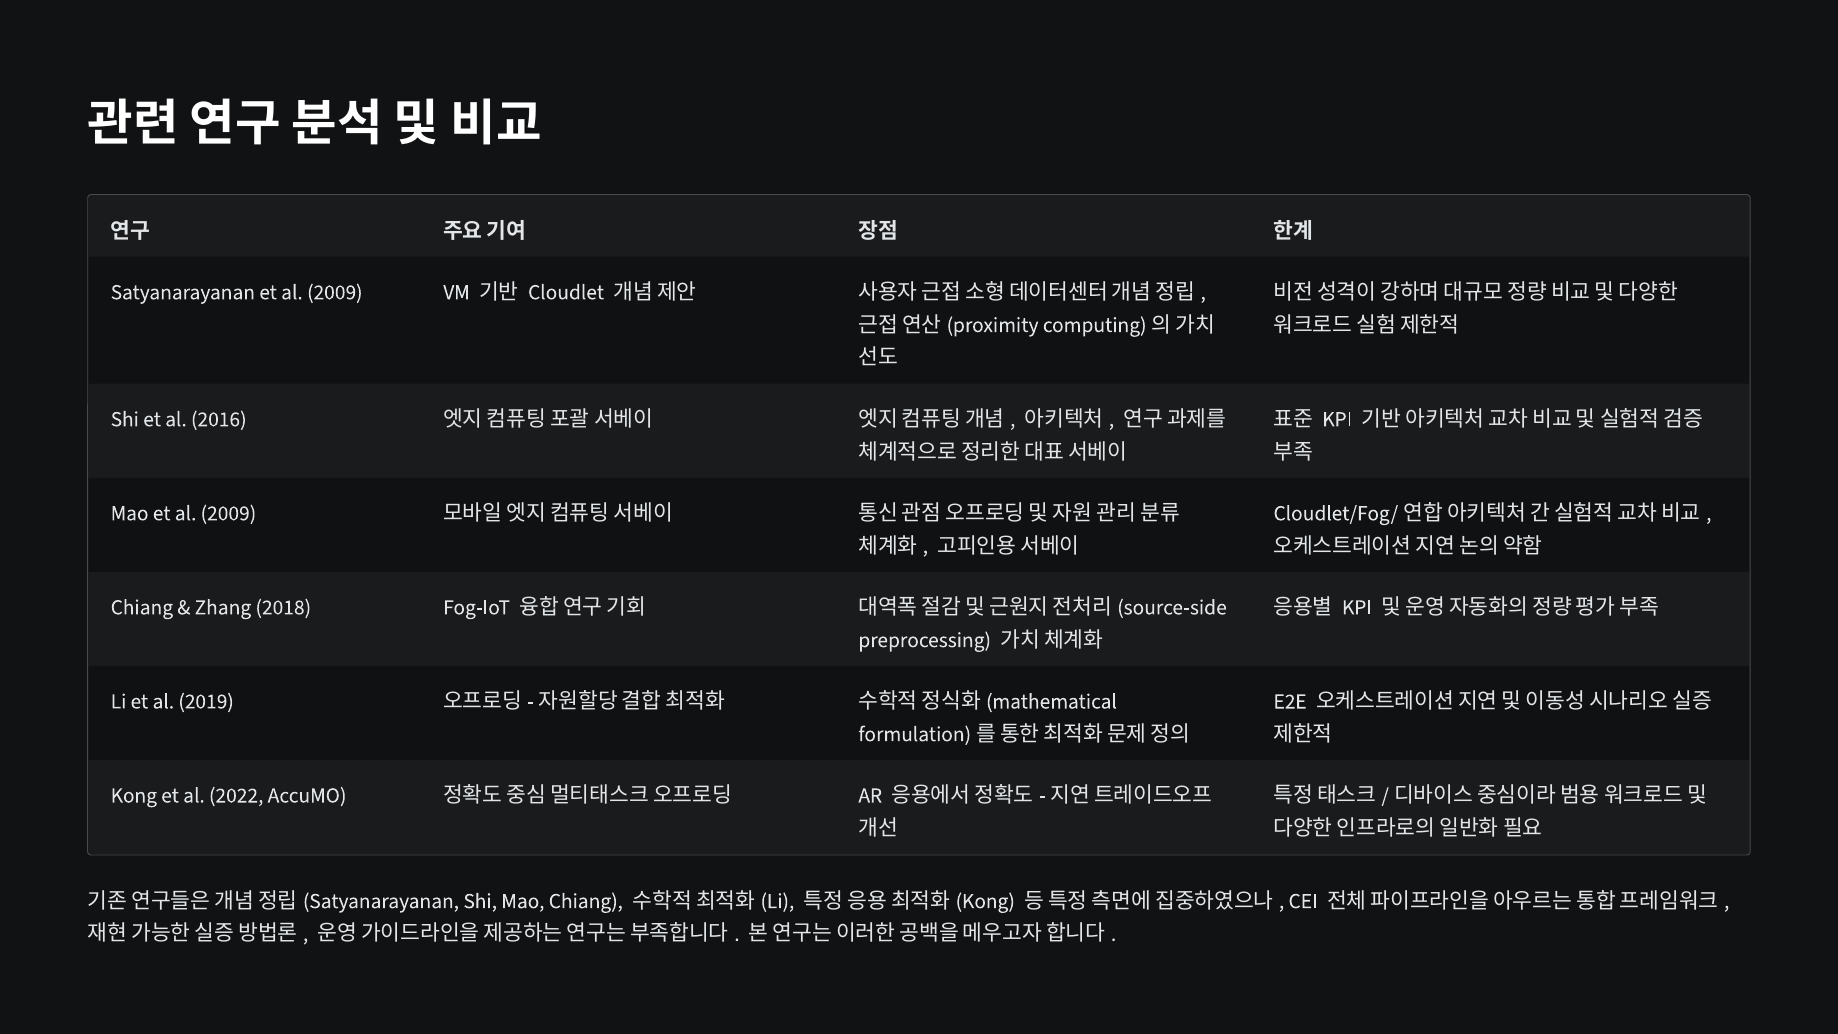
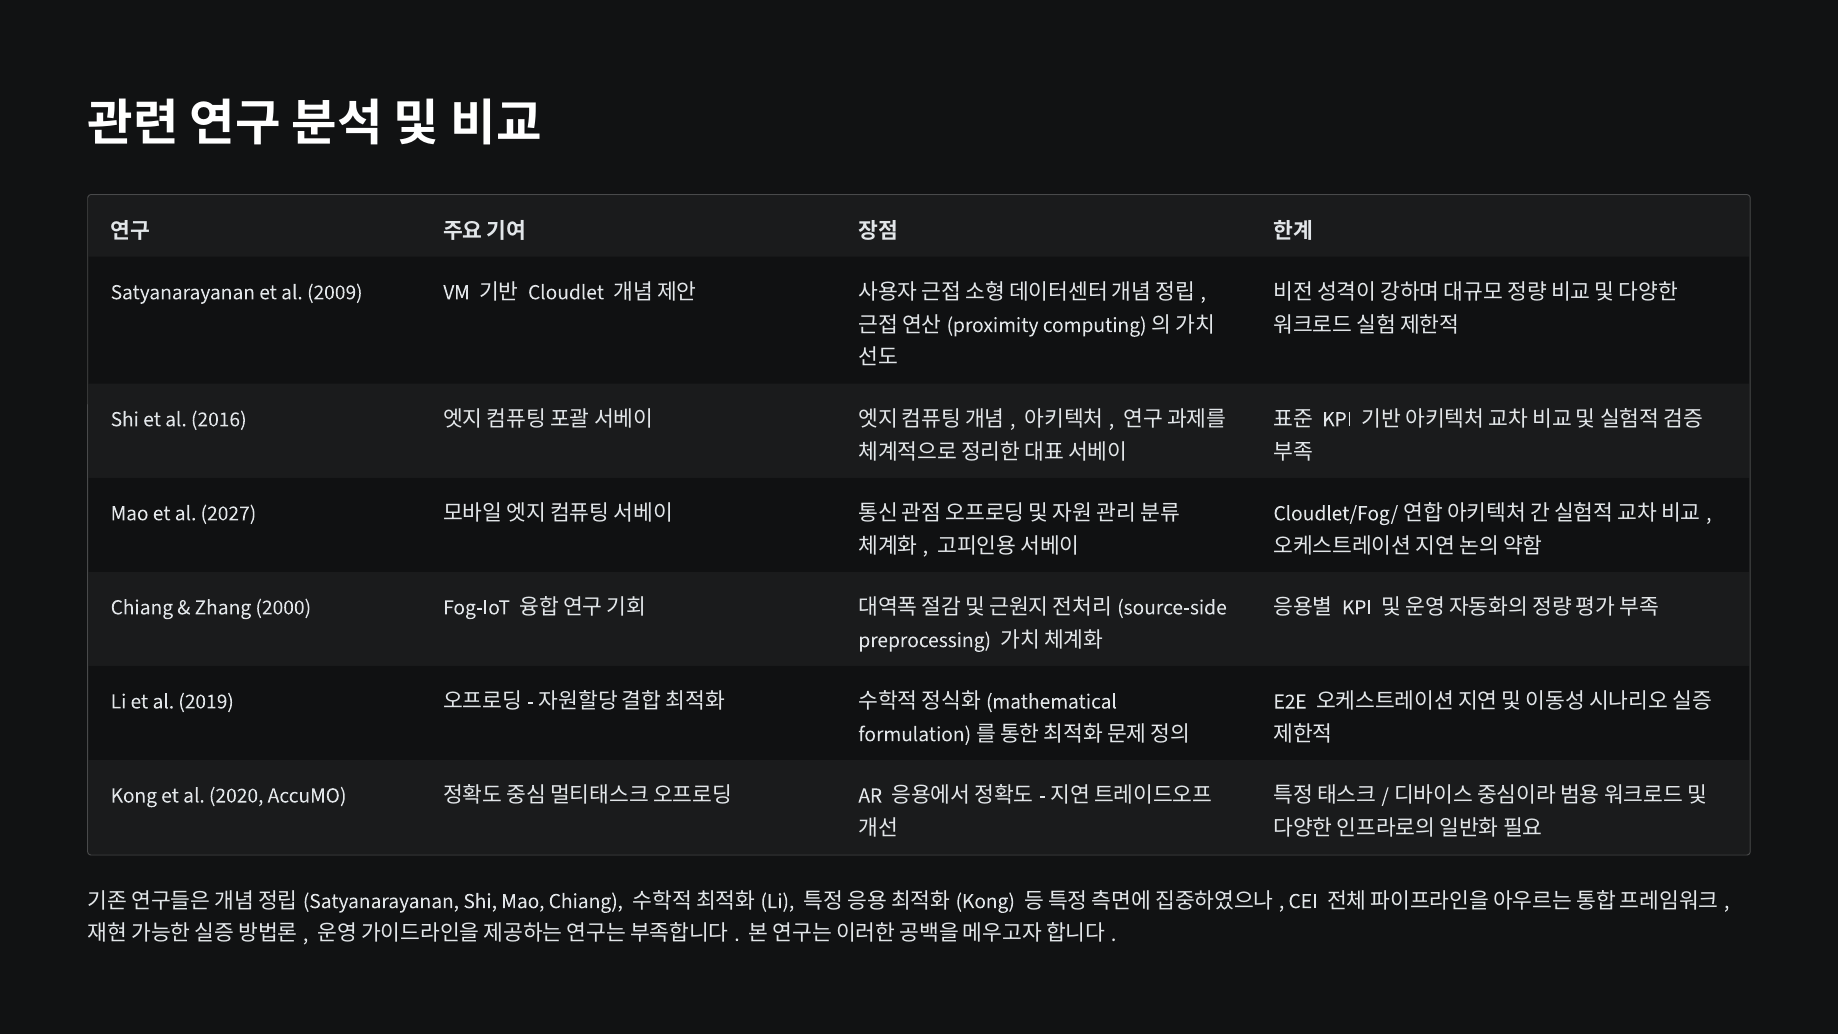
Mao et al 2009: 2009 -> 2027
2018: 2018 -> 2000
2022: 2022 -> 2020
